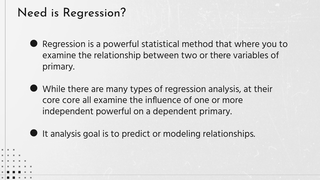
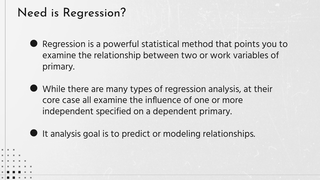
where: where -> points
or there: there -> work
core core: core -> case
independent powerful: powerful -> specified
